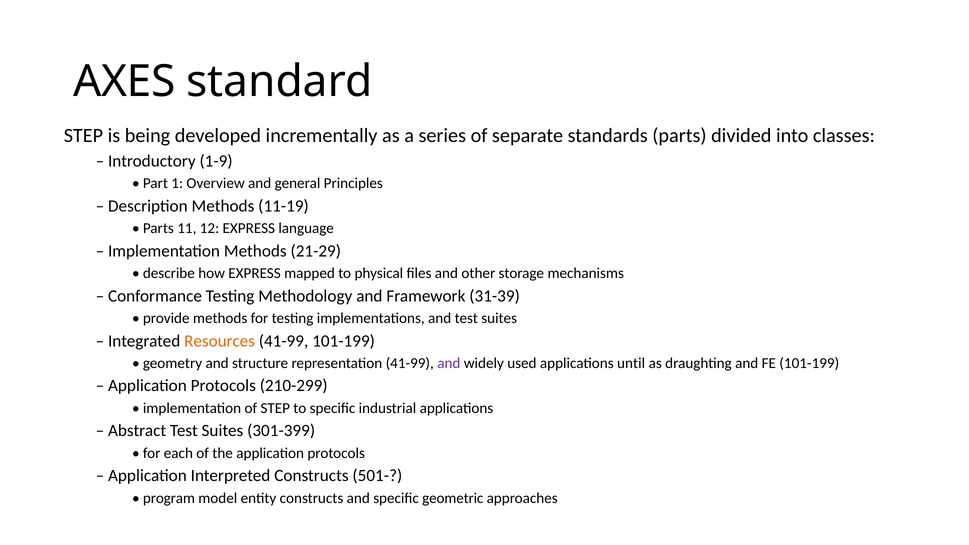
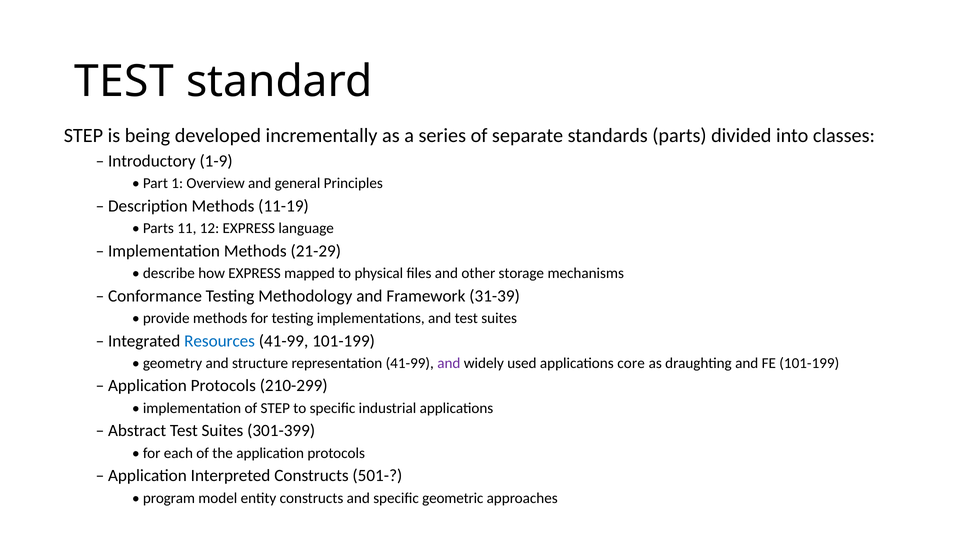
AXES at (124, 81): AXES -> TEST
Resources colour: orange -> blue
until: until -> core
